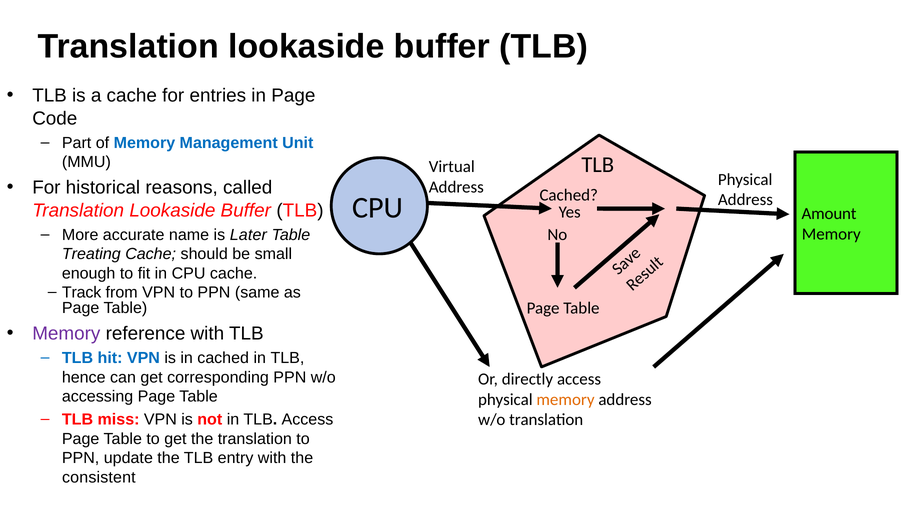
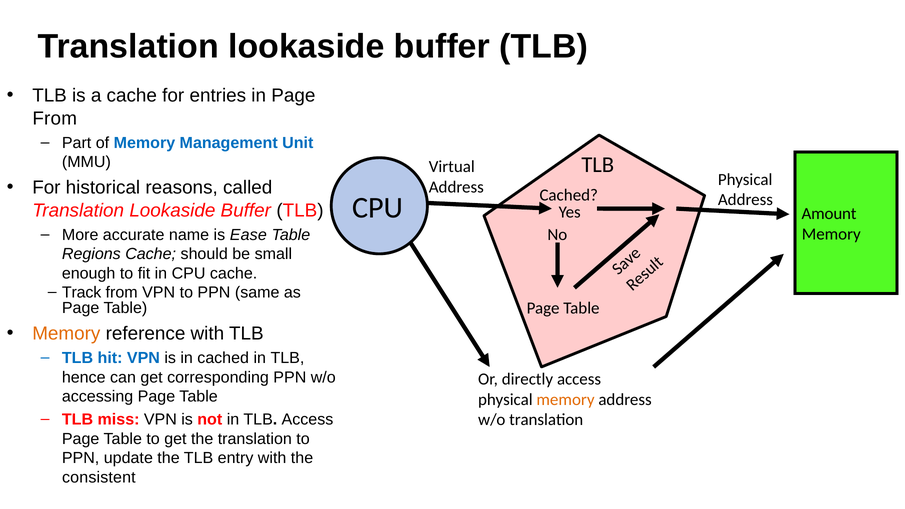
Code at (55, 118): Code -> From
Later: Later -> Ease
Treating: Treating -> Regions
Memory at (66, 334) colour: purple -> orange
